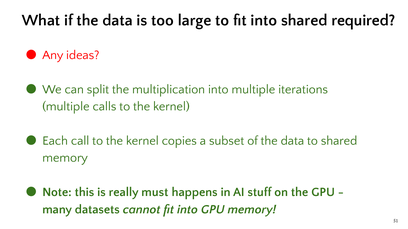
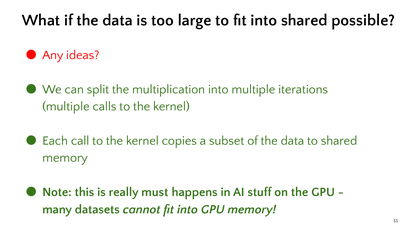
required: required -> possible
